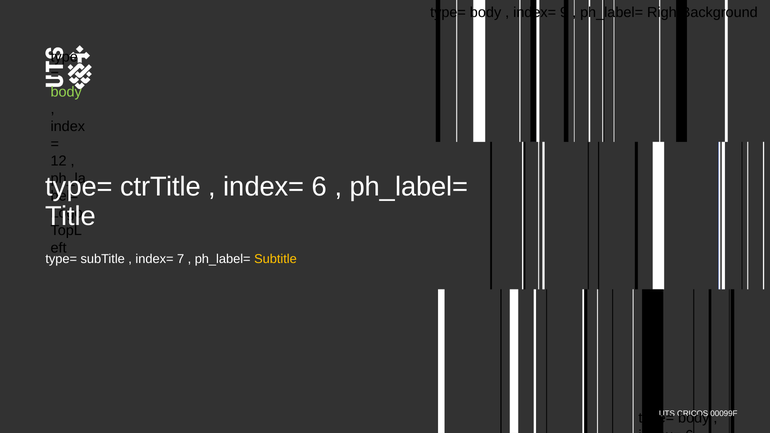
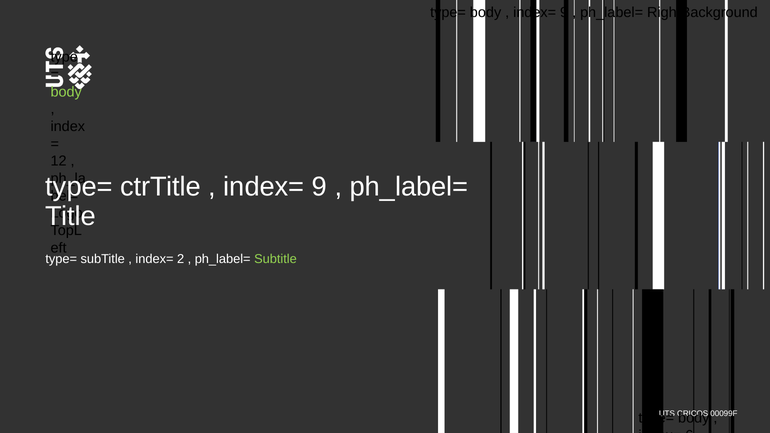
6 at (319, 187): 6 -> 9
7: 7 -> 2
Subtitle at (275, 259) colour: yellow -> light green
